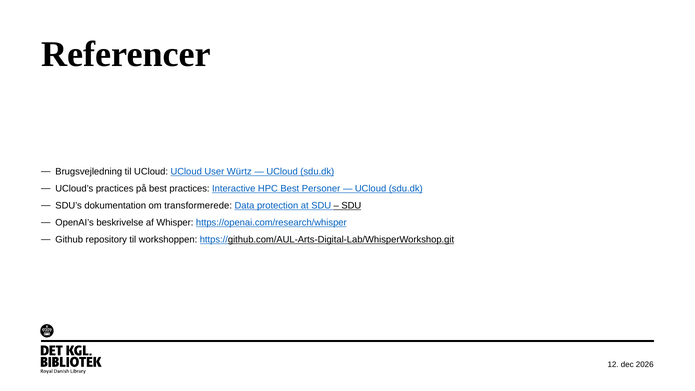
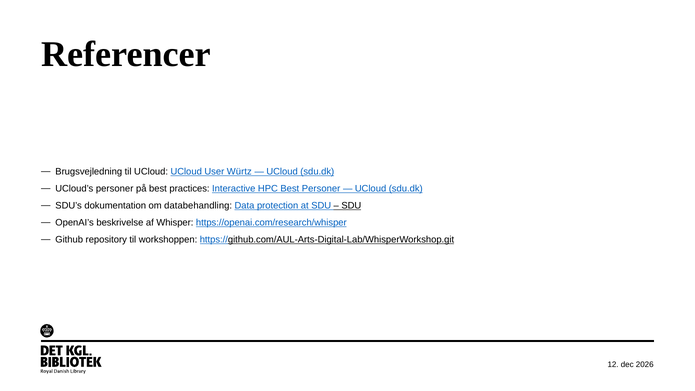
UCloud’s practices: practices -> personer
transformerede: transformerede -> databehandling
